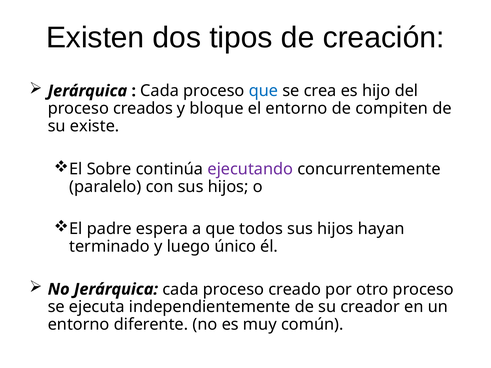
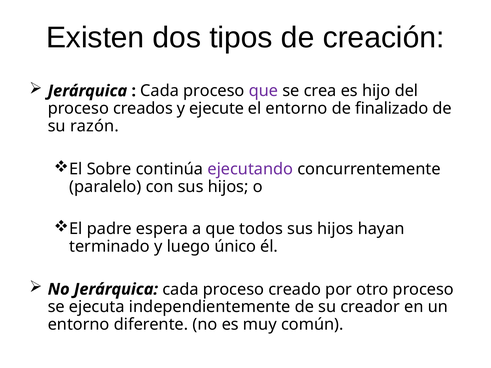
que at (264, 91) colour: blue -> purple
bloque: bloque -> ejecute
compiten: compiten -> finalizado
existe: existe -> razón
